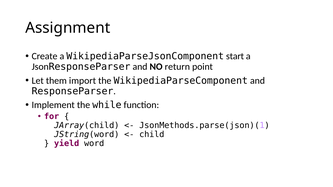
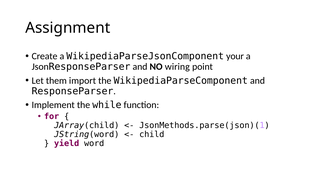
start: start -> your
return: return -> wiring
